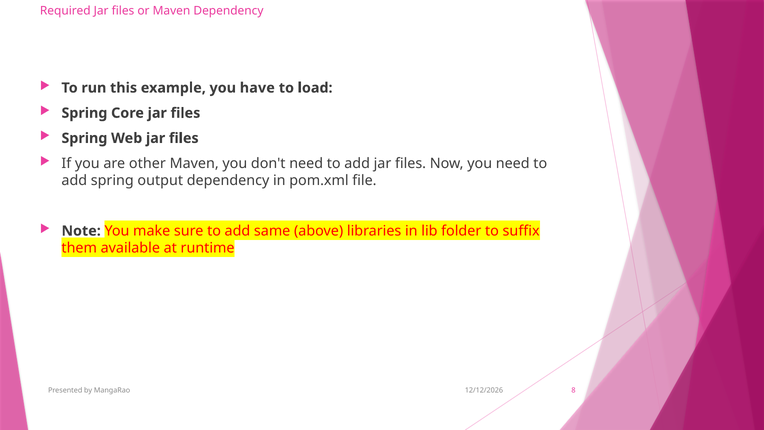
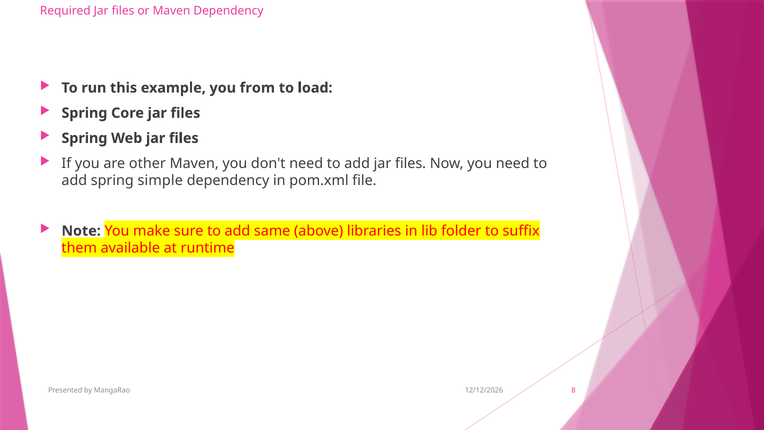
have: have -> from
output: output -> simple
